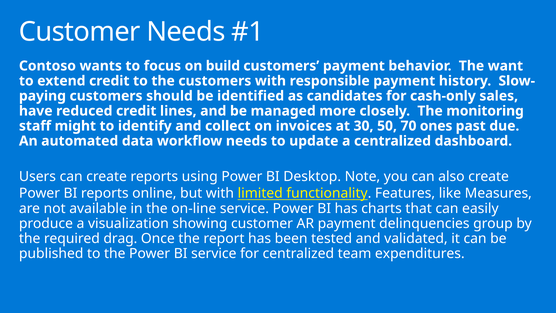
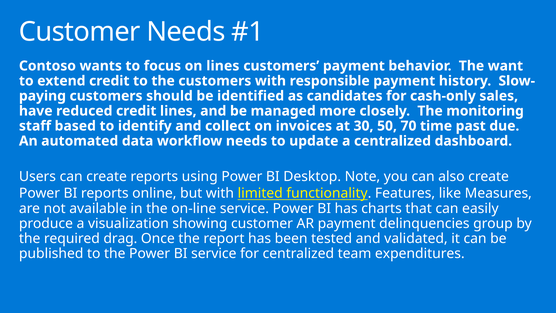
on build: build -> lines
might: might -> based
ones: ones -> time
